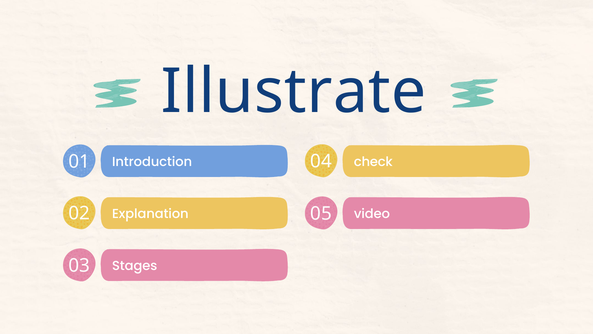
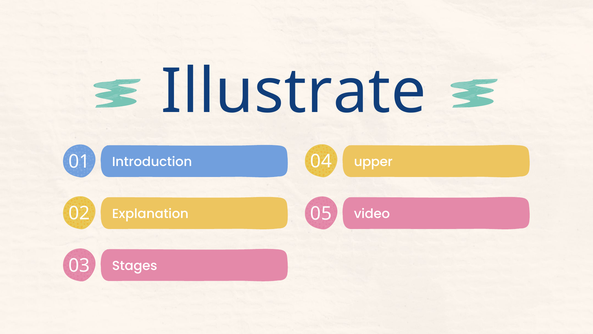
check: check -> upper
